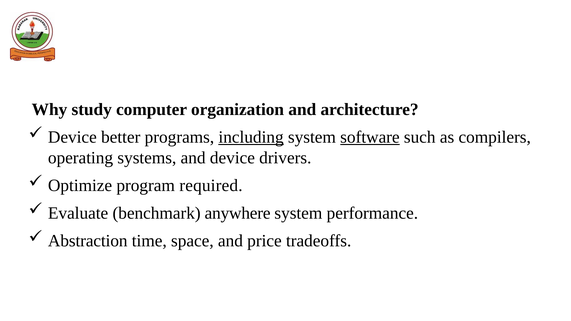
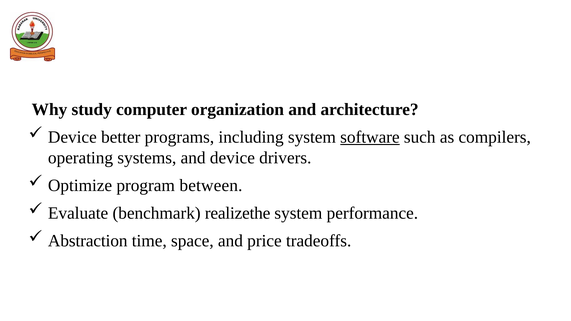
including underline: present -> none
required: required -> between
anywhere: anywhere -> realizethe
